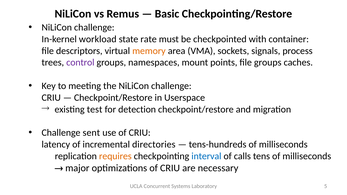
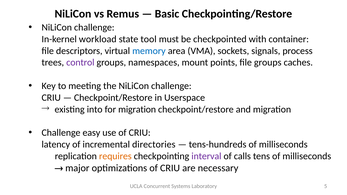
rate: rate -> tool
memory colour: orange -> blue
test: test -> into
for detection: detection -> migration
sent: sent -> easy
interval colour: blue -> purple
